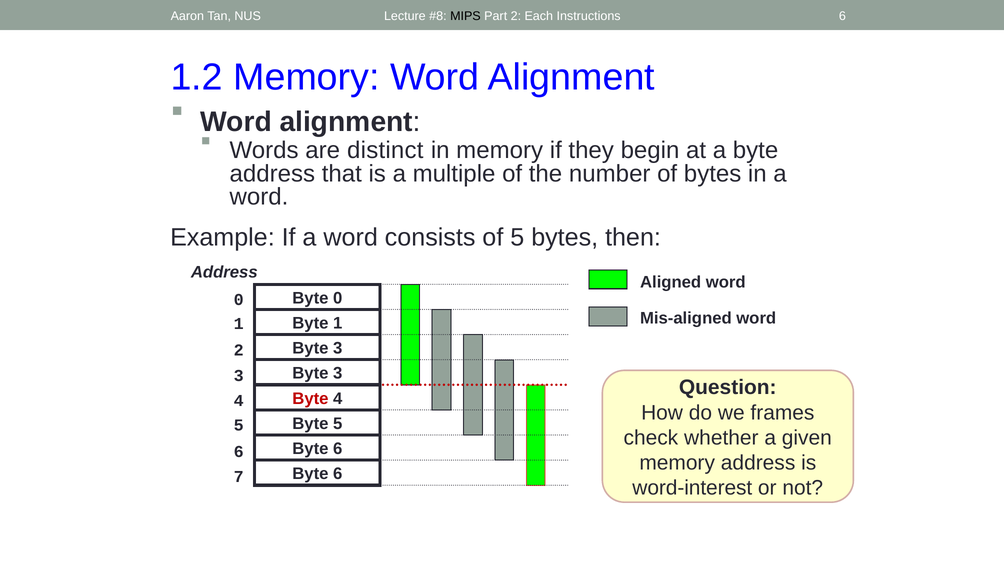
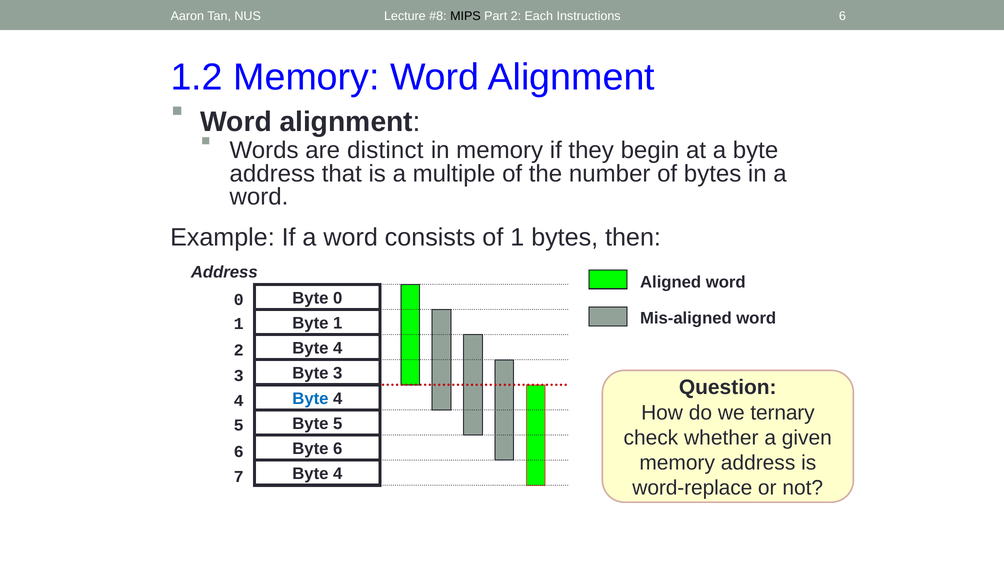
of 5: 5 -> 1
3 at (338, 348): 3 -> 4
Byte at (310, 398) colour: red -> blue
frames: frames -> ternary
6 at (338, 474): 6 -> 4
word-interest: word-interest -> word-replace
